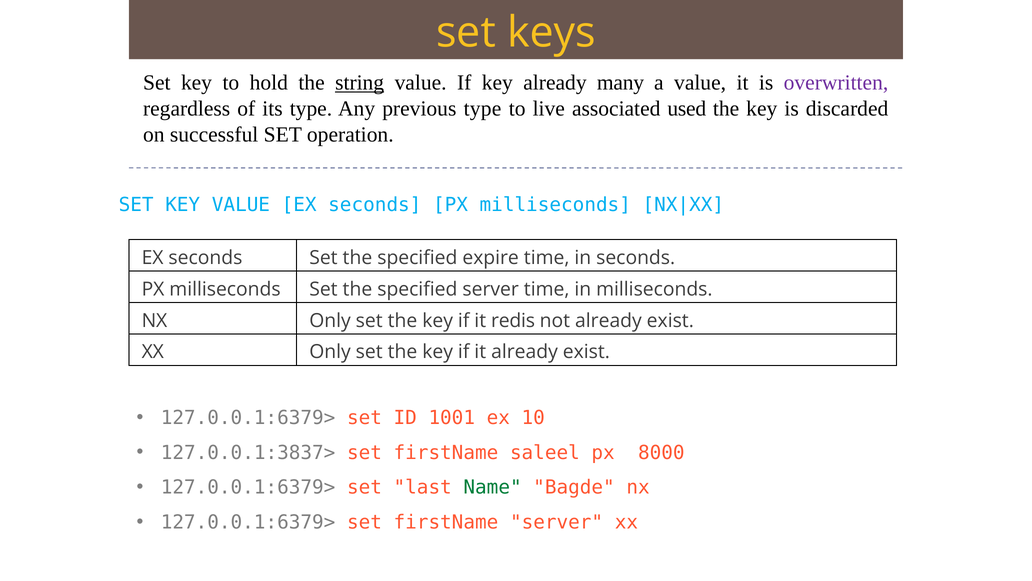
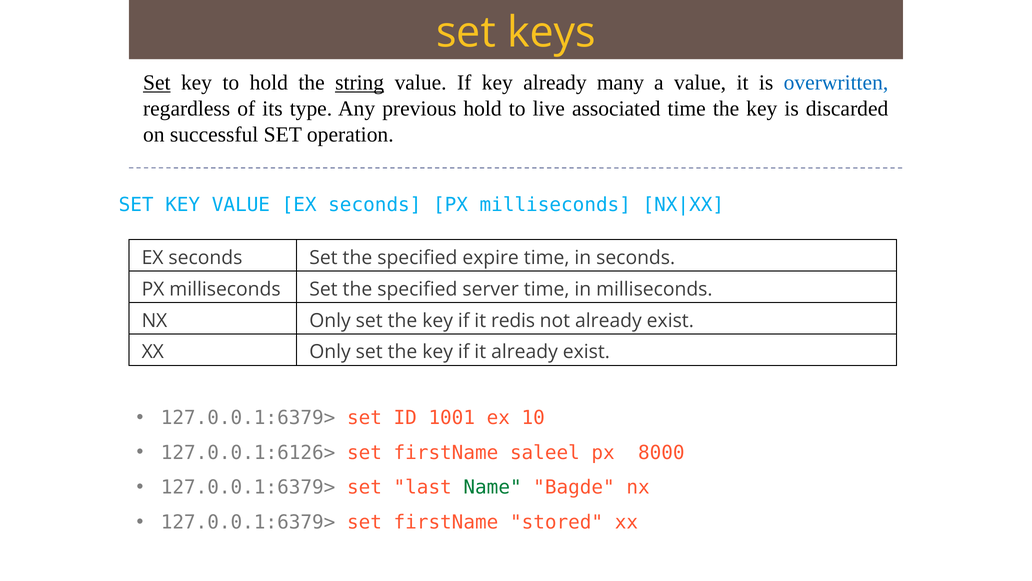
Set at (157, 83) underline: none -> present
overwritten colour: purple -> blue
previous type: type -> hold
associated used: used -> time
127.0.0.1:3837>: 127.0.0.1:3837> -> 127.0.0.1:6126>
firstName server: server -> stored
